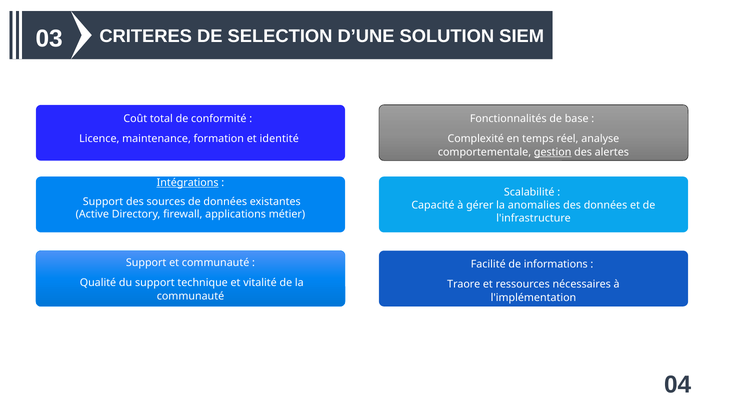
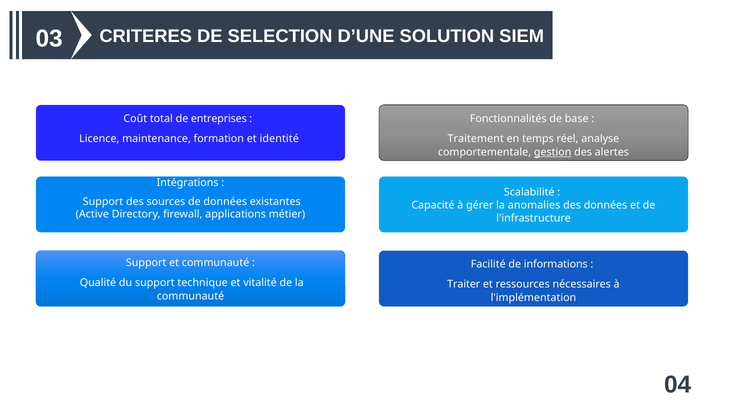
conformité: conformité -> entreprises
Complexité: Complexité -> Traitement
Intégrations underline: present -> none
Traore: Traore -> Traiter
